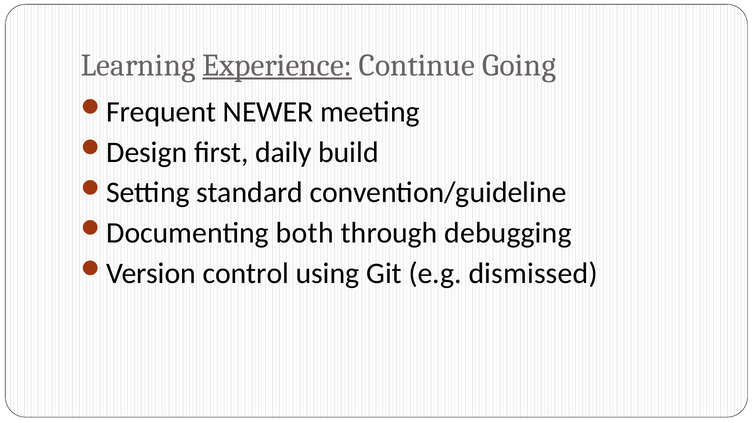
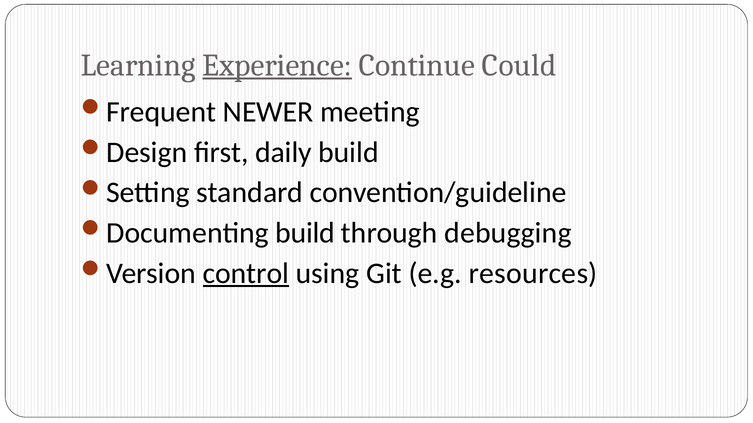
Going: Going -> Could
both at (305, 233): both -> build
control underline: none -> present
dismissed: dismissed -> resources
